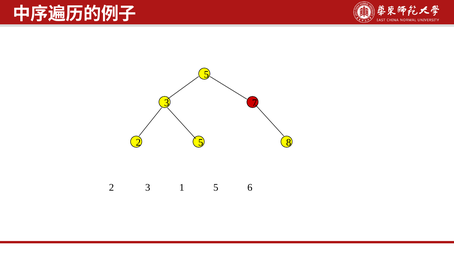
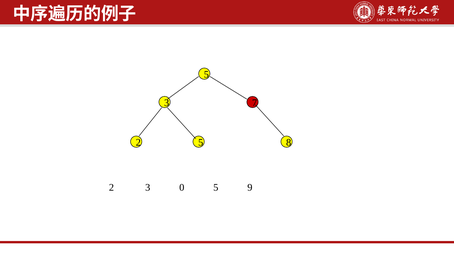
1: 1 -> 0
6: 6 -> 9
